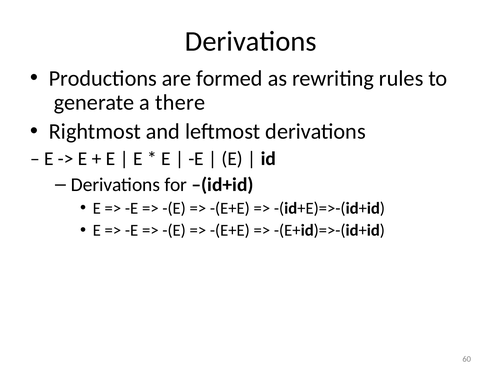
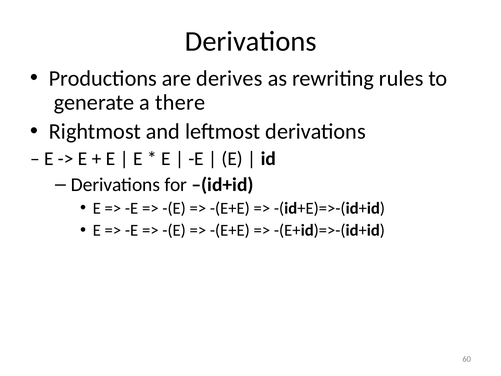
formed: formed -> derives
